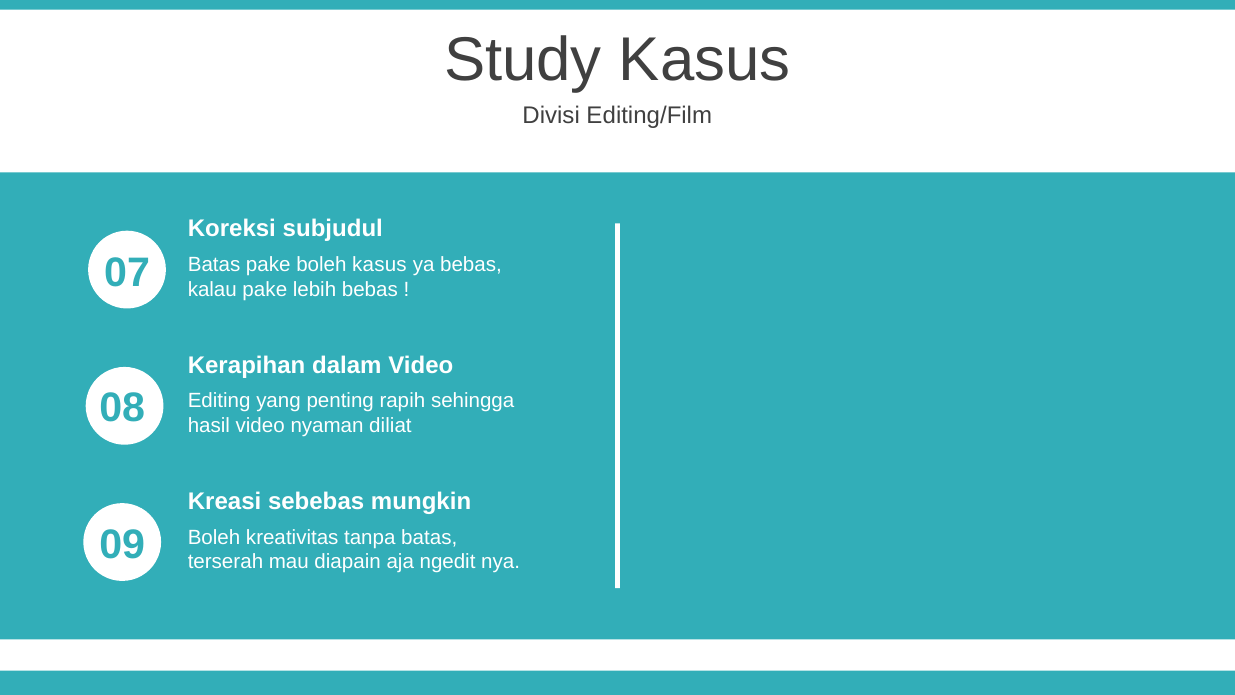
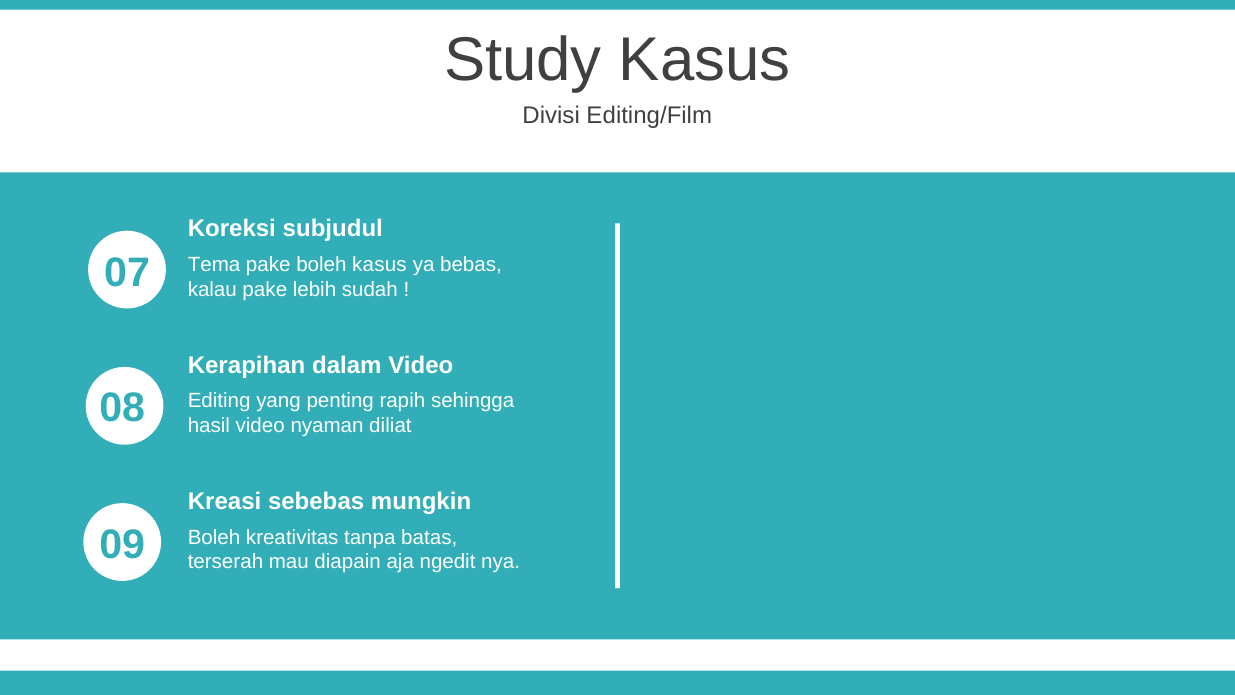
Batas at (214, 265): Batas -> Tema
lebih bebas: bebas -> sudah
